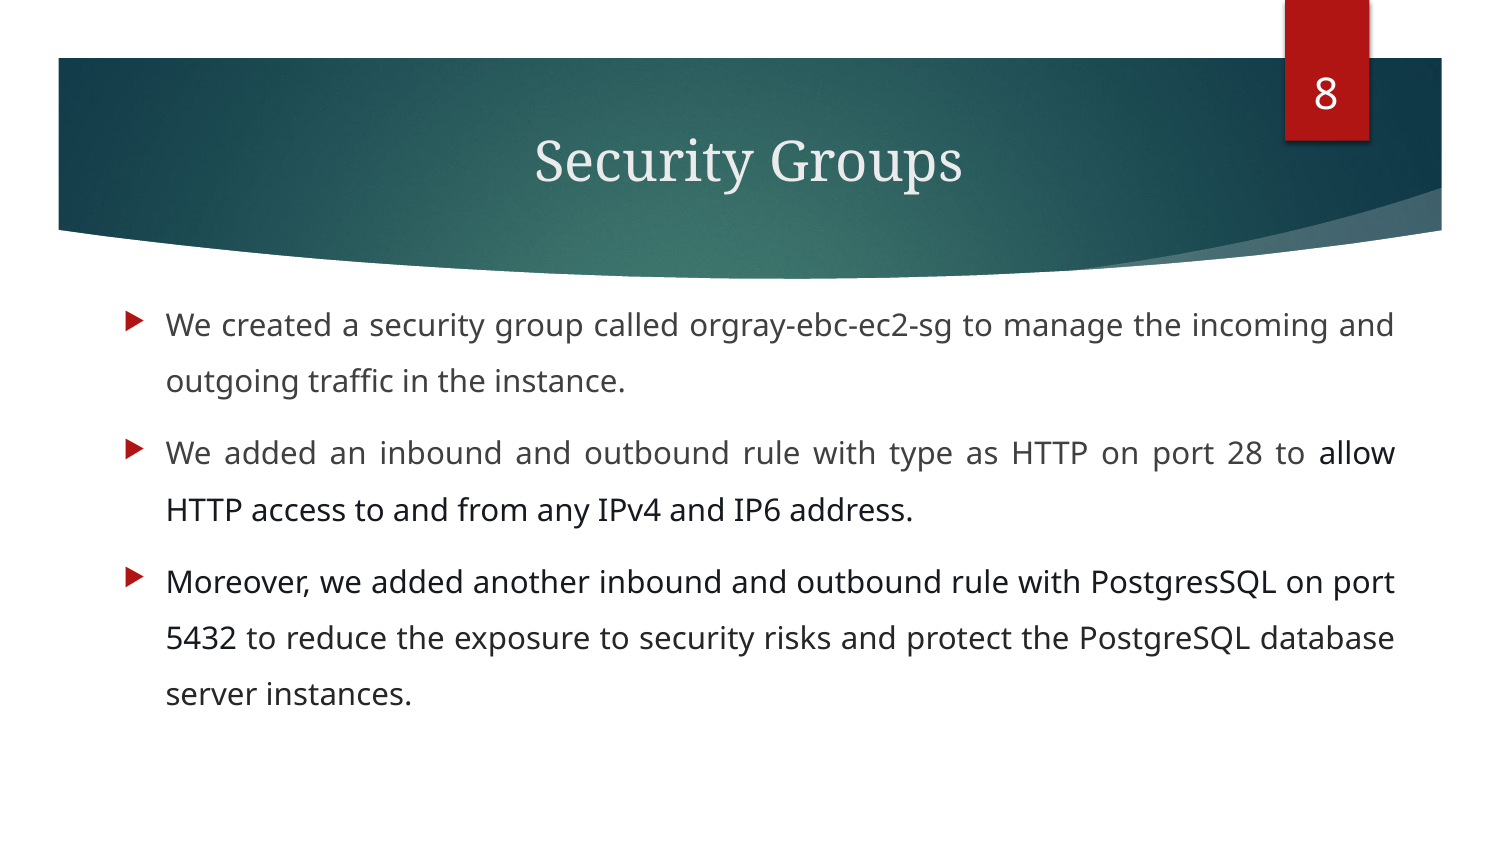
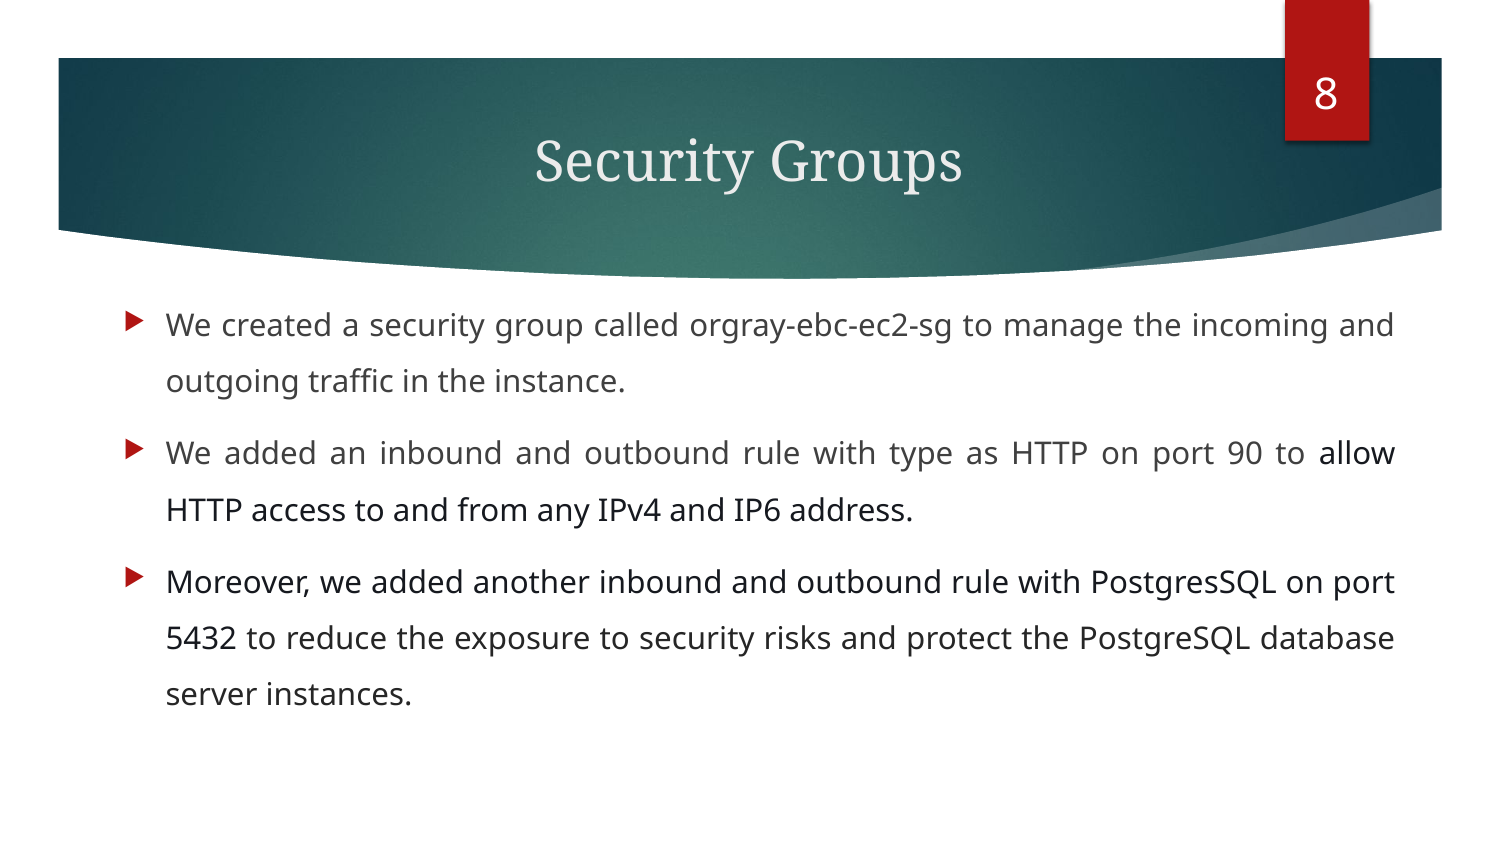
28: 28 -> 90
